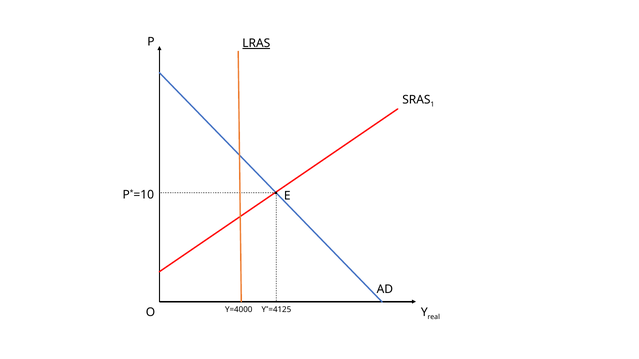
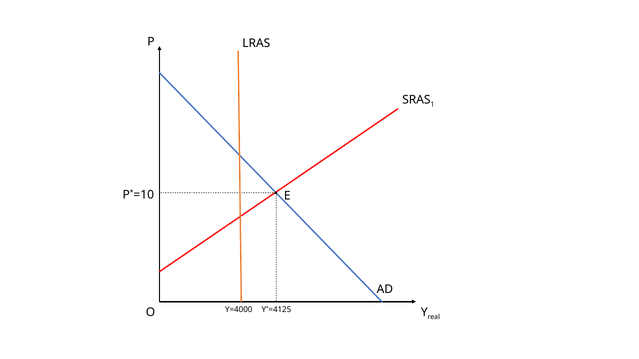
LRAS underline: present -> none
